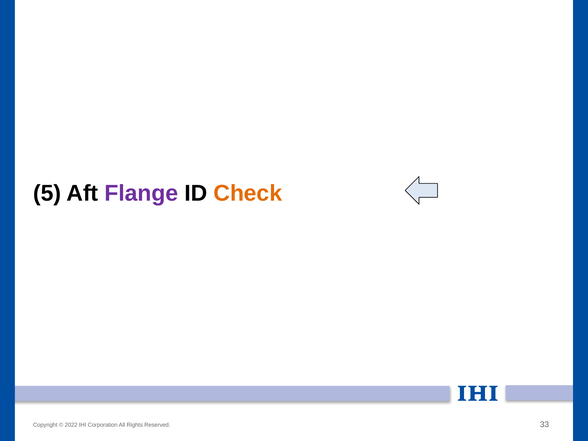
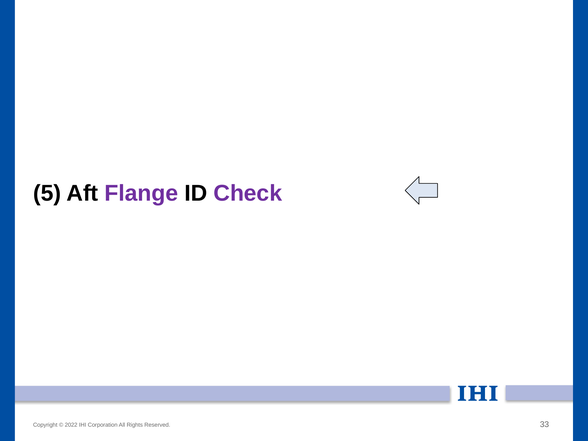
Check colour: orange -> purple
